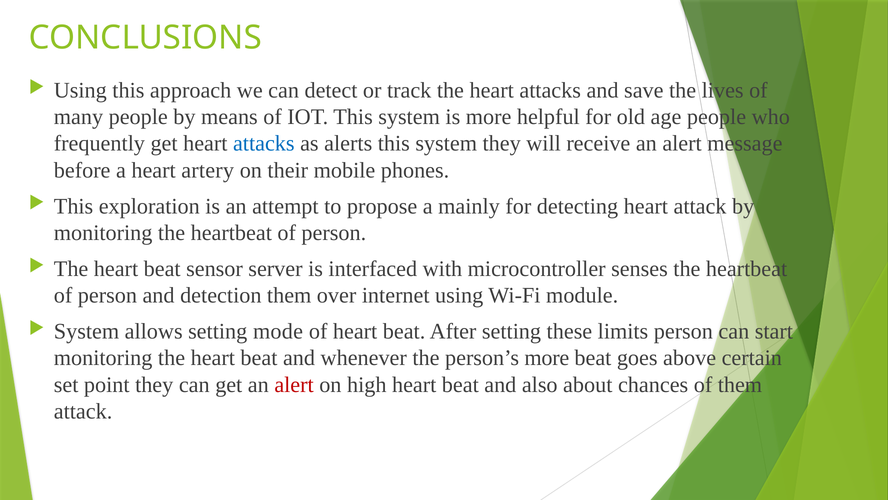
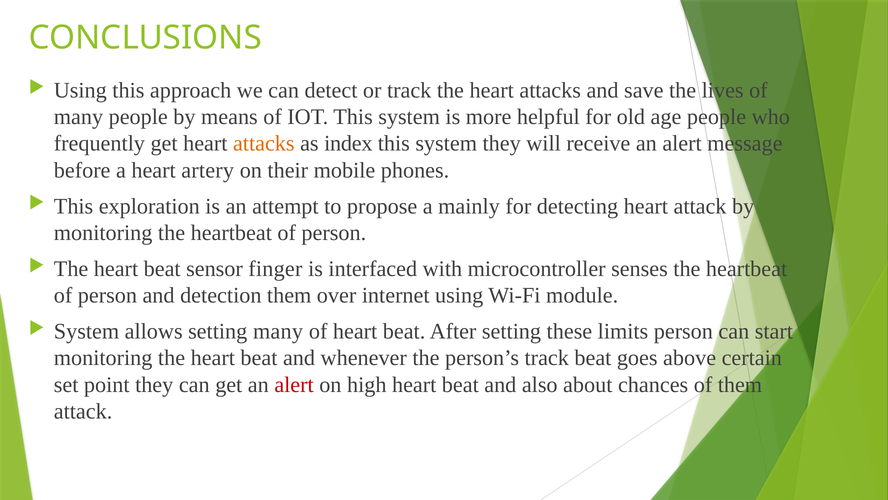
attacks at (264, 144) colour: blue -> orange
alerts: alerts -> index
server: server -> finger
setting mode: mode -> many
person’s more: more -> track
